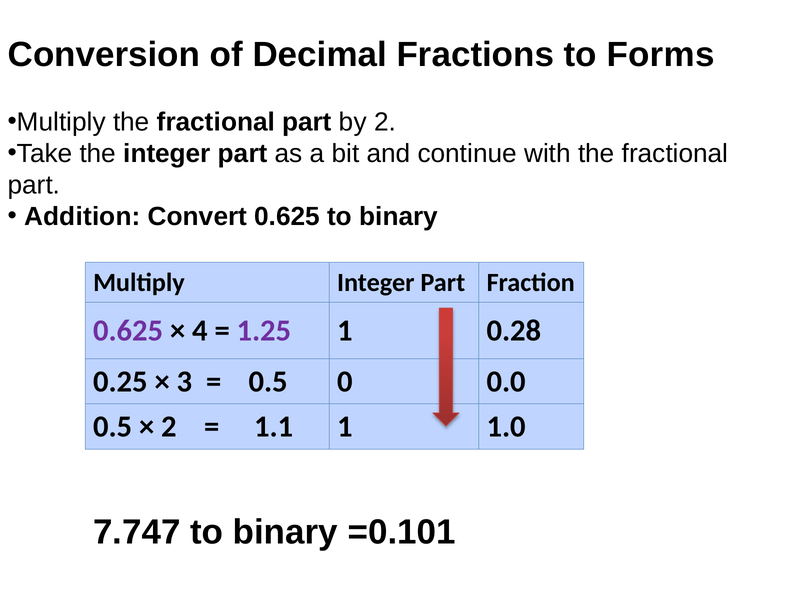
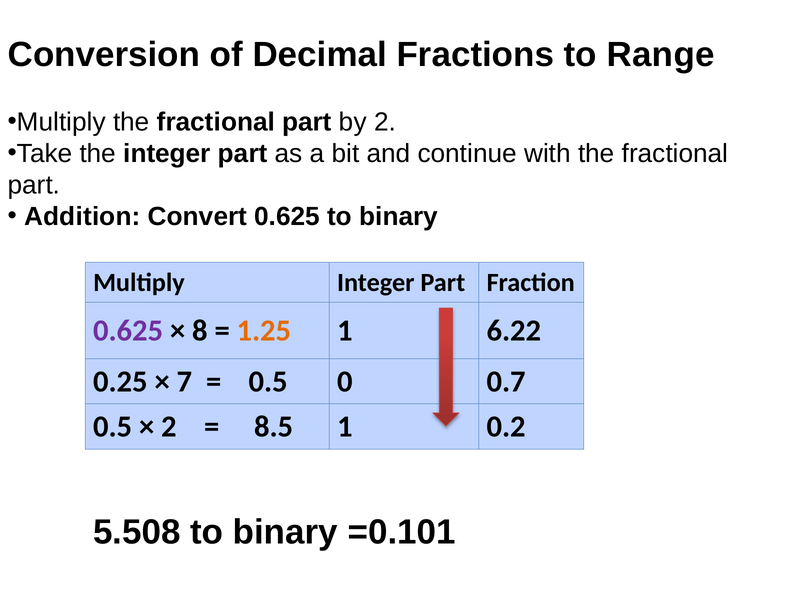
Forms: Forms -> Range
4: 4 -> 8
1.25 colour: purple -> orange
0.28: 0.28 -> 6.22
3: 3 -> 7
0.0: 0.0 -> 0.7
1.1: 1.1 -> 8.5
1.0: 1.0 -> 0.2
7.747: 7.747 -> 5.508
